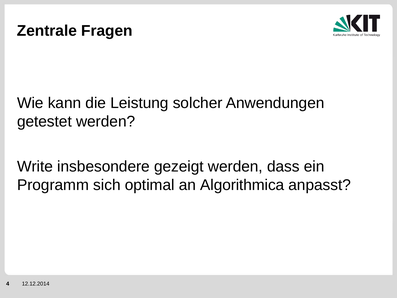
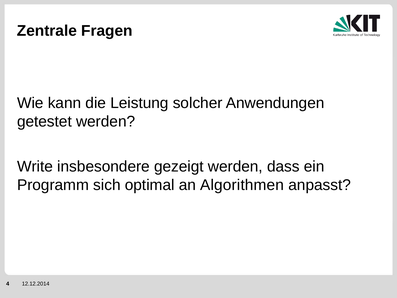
Algorithmica: Algorithmica -> Algorithmen
